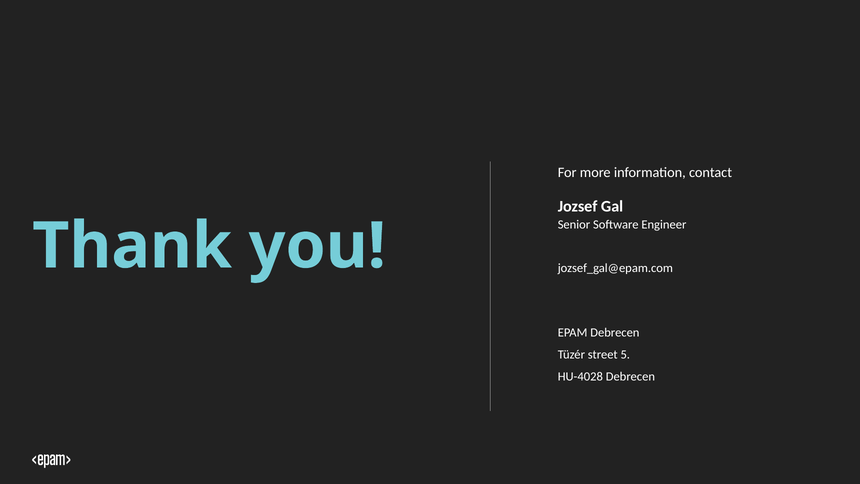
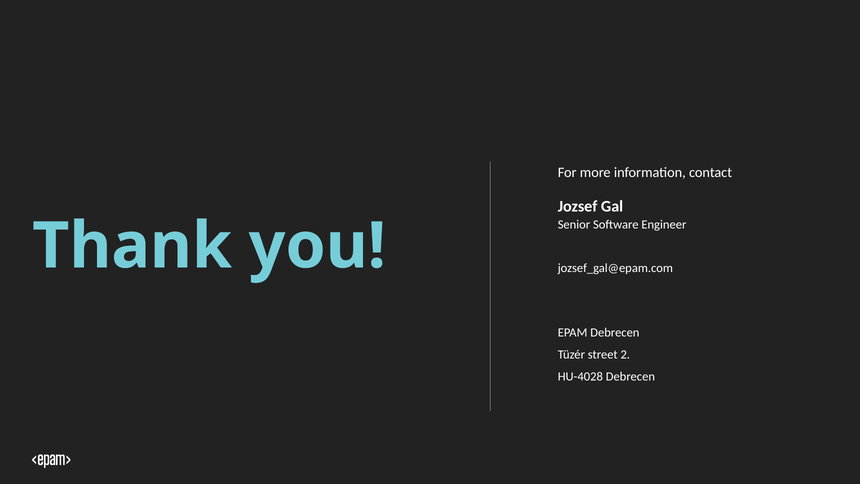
5: 5 -> 2
